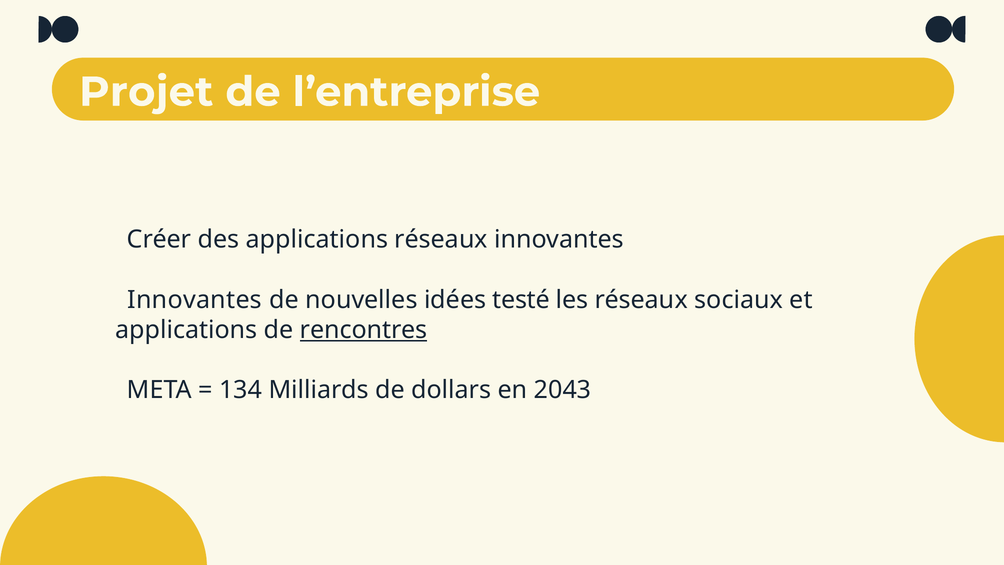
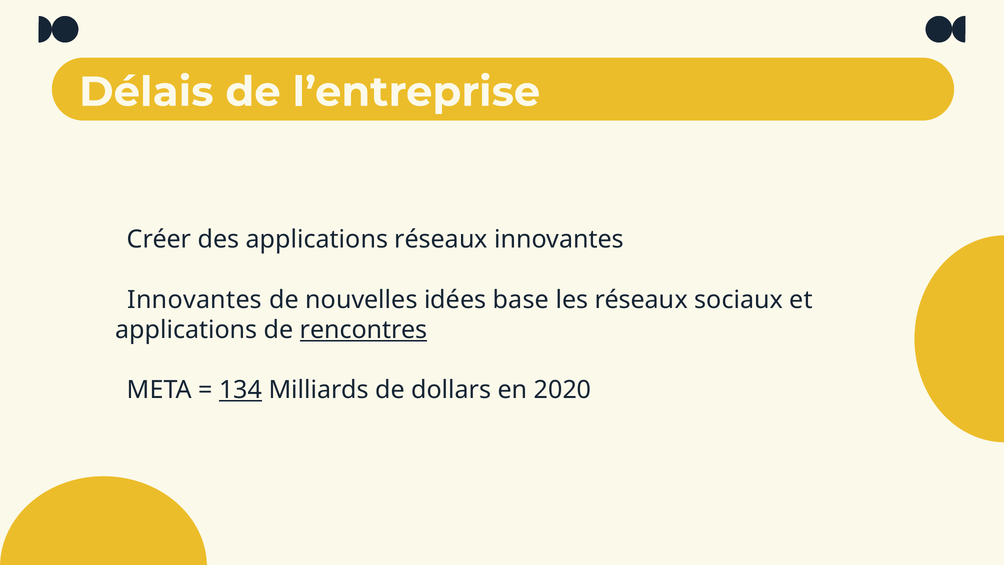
Projet: Projet -> Délais
testé: testé -> base
134 underline: none -> present
2043: 2043 -> 2020
